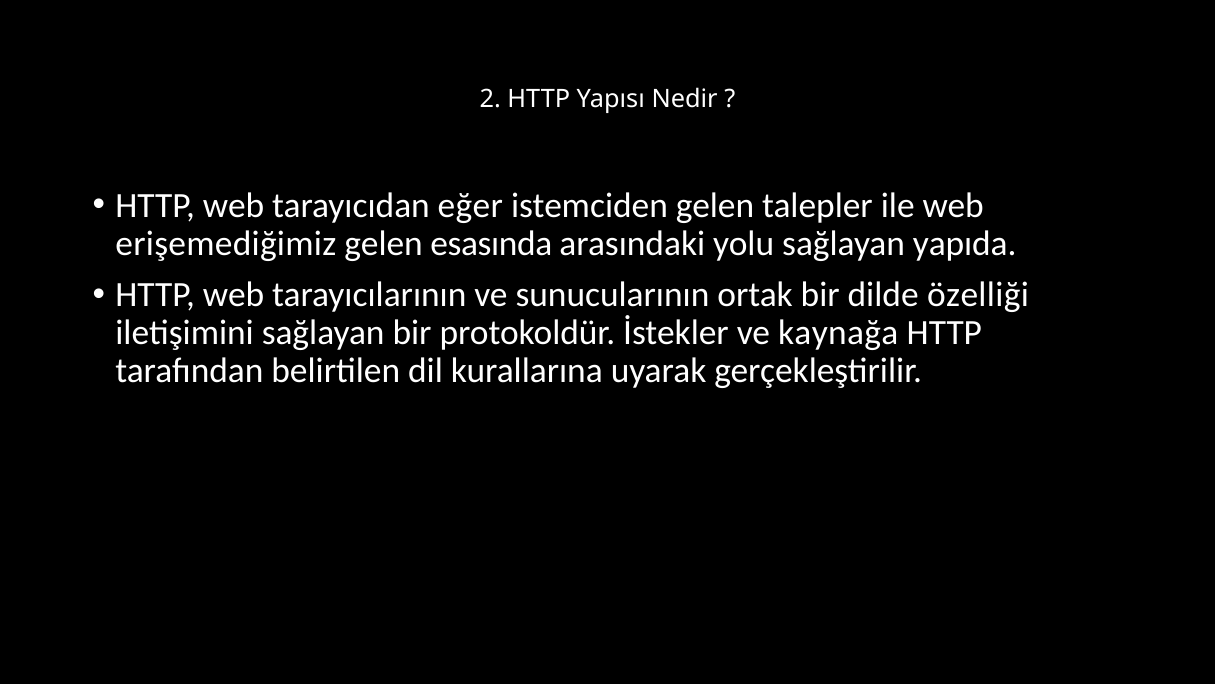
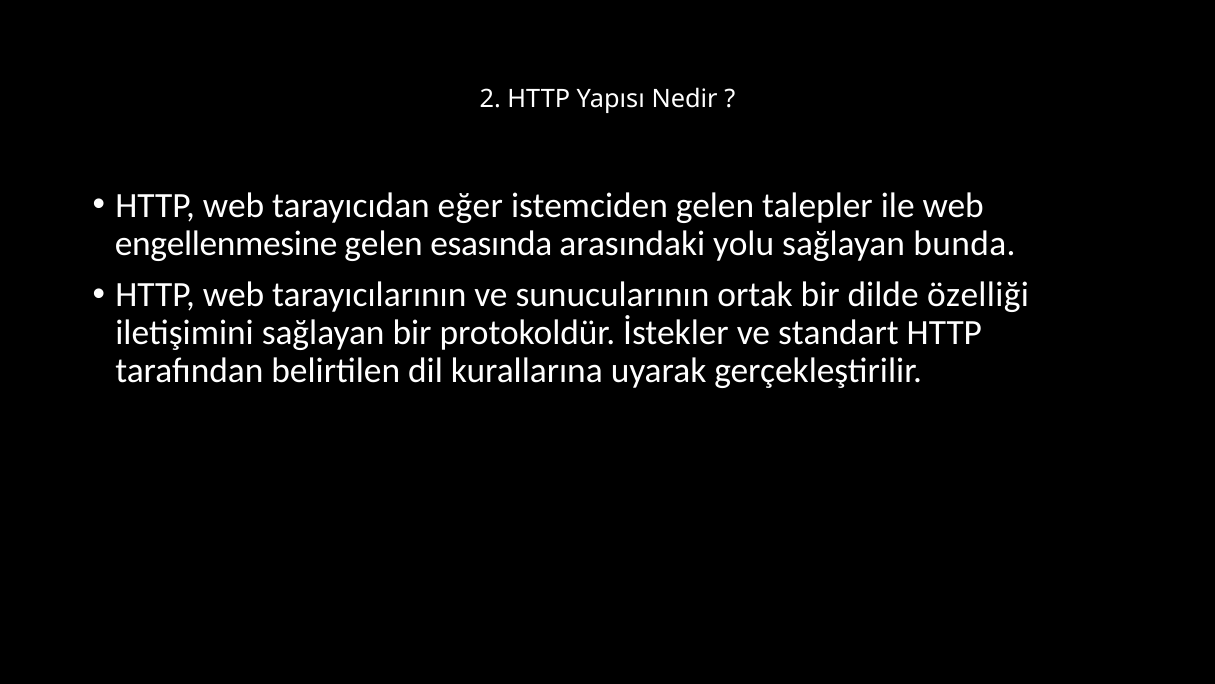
erişemediğimiz: erişemediğimiz -> engellenmesine
yapıda: yapıda -> bunda
kaynağa: kaynağa -> standart
